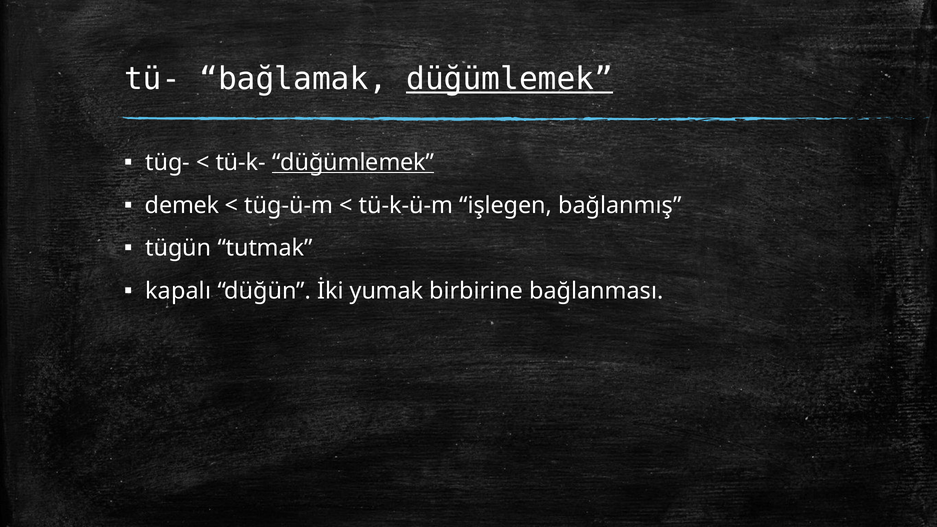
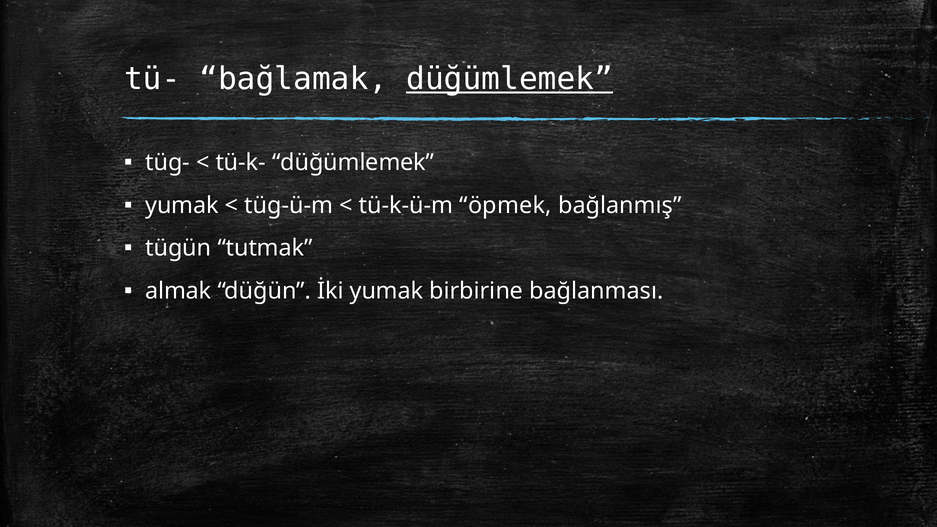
düğümlemek at (353, 162) underline: present -> none
demek at (182, 205): demek -> yumak
işlegen: işlegen -> öpmek
kapalı: kapalı -> almak
